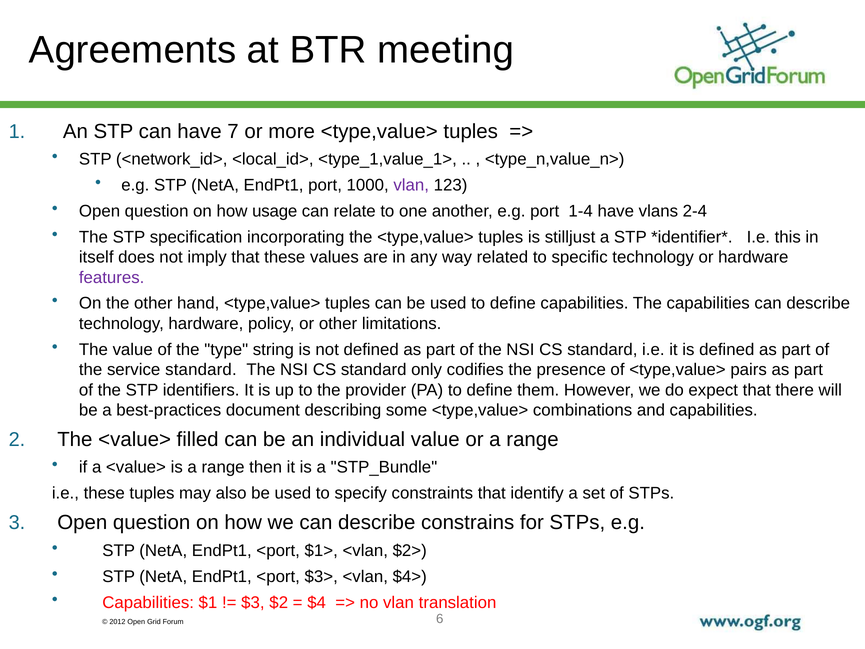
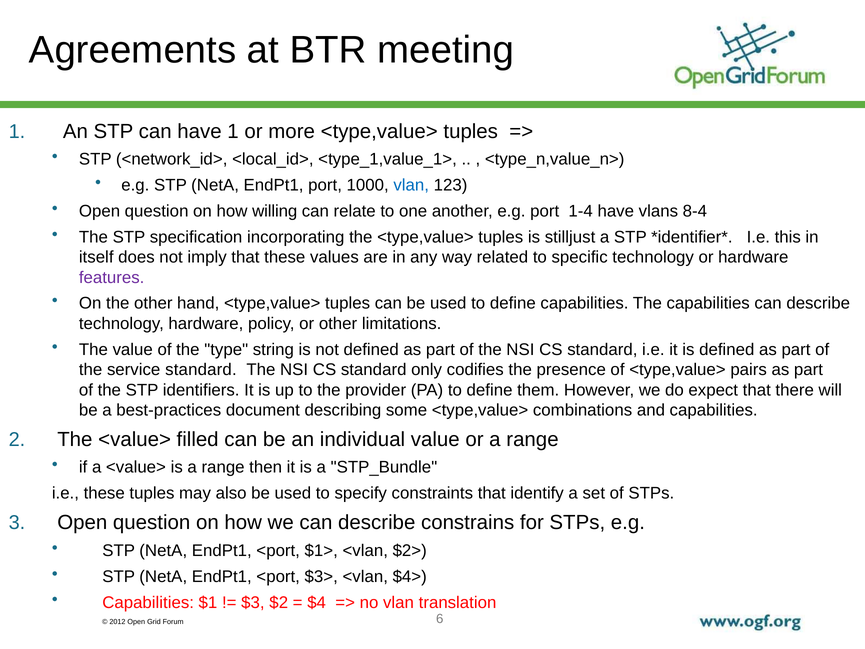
have 7: 7 -> 1
vlan at (411, 185) colour: purple -> blue
usage: usage -> willing
2-4: 2-4 -> 8-4
